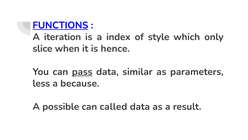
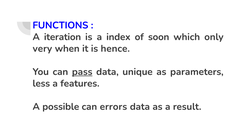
FUNCTIONS underline: present -> none
style: style -> soon
slice: slice -> very
similar: similar -> unique
because: because -> features
called: called -> errors
